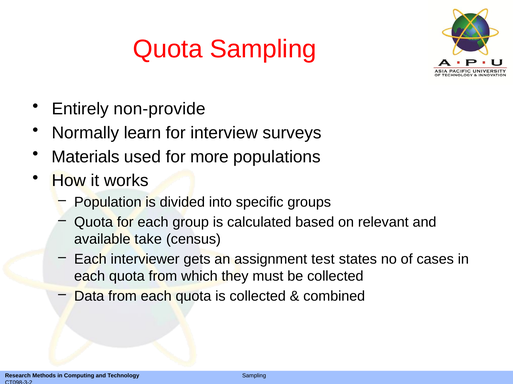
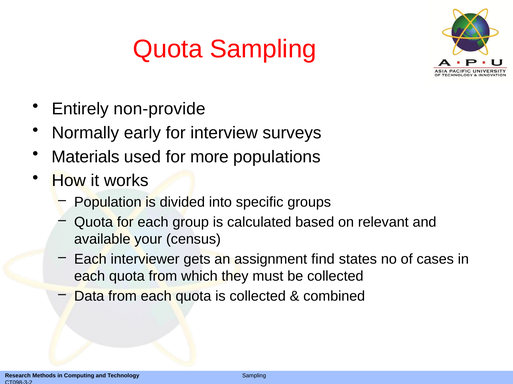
learn: learn -> early
take: take -> your
test: test -> find
